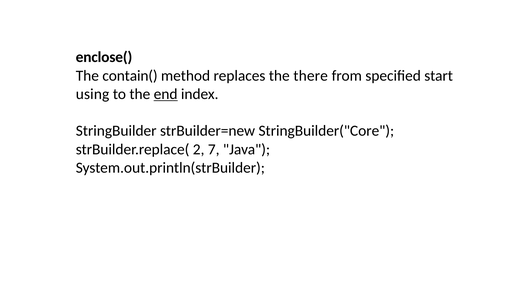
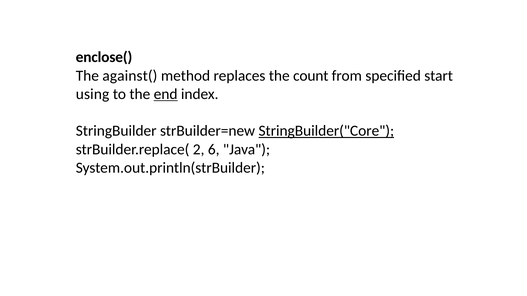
contain(: contain( -> against(
there: there -> count
StringBuilder("Core underline: none -> present
7: 7 -> 6
